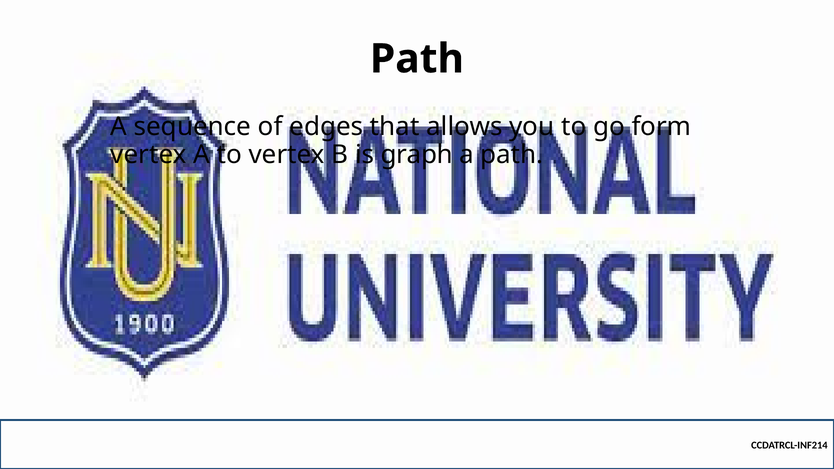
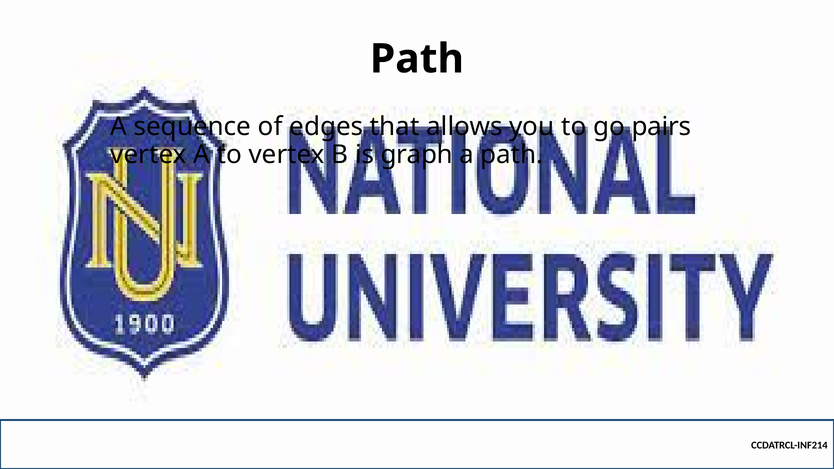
form: form -> pairs
